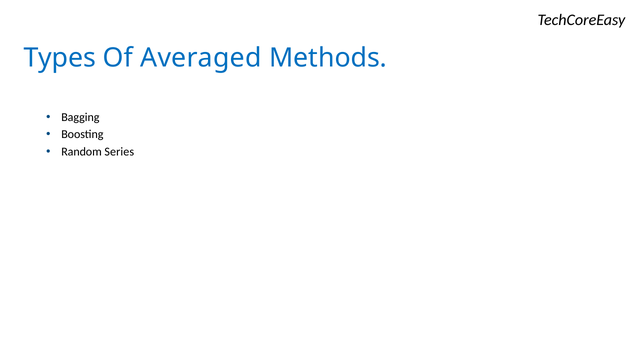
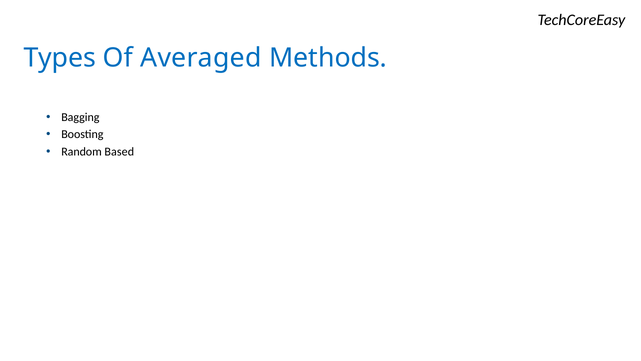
Series: Series -> Based
